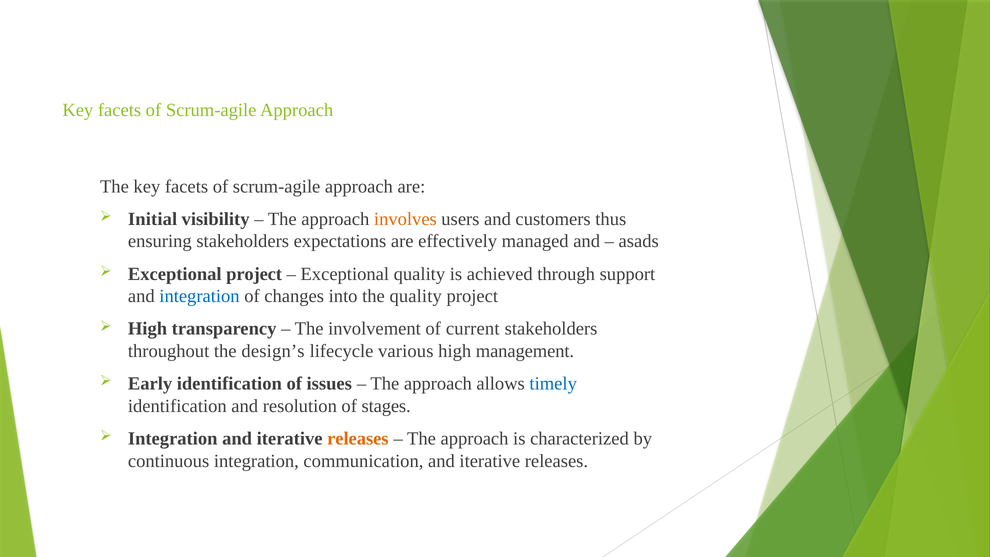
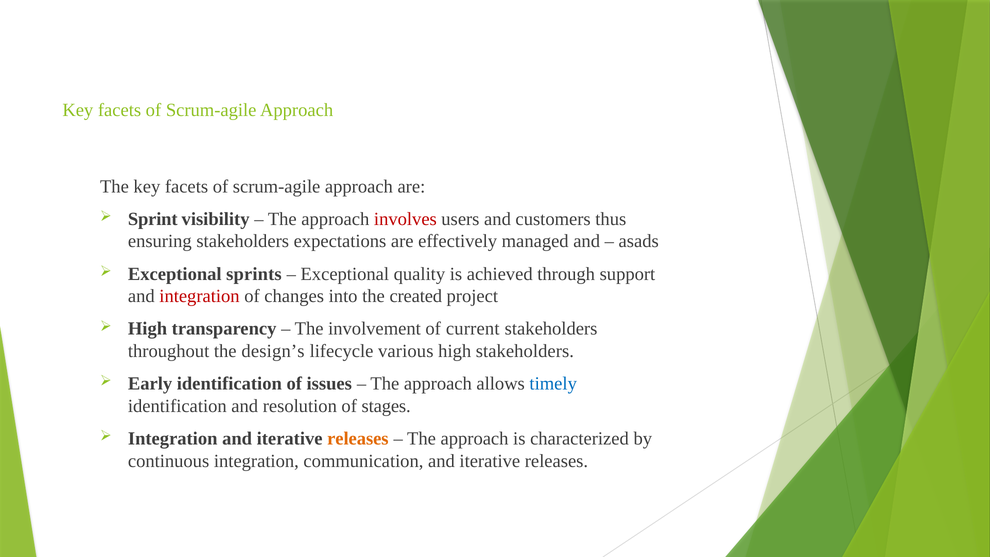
Initial: Initial -> Sprint
involves colour: orange -> red
Exceptional project: project -> sprints
integration at (199, 296) colour: blue -> red
the quality: quality -> created
high management: management -> stakeholders
